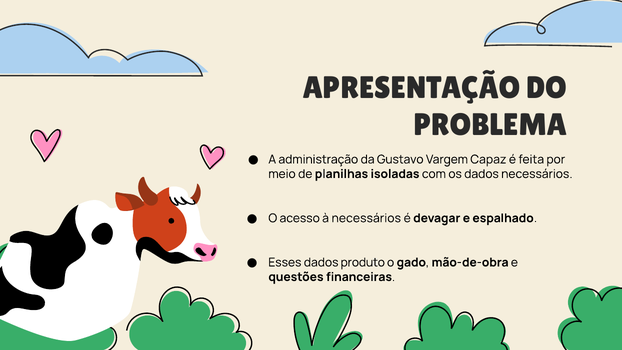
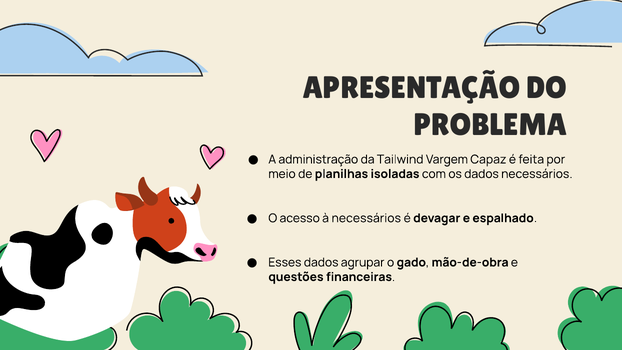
Gustavo: Gustavo -> Tailwind
produto: produto -> agrupar
